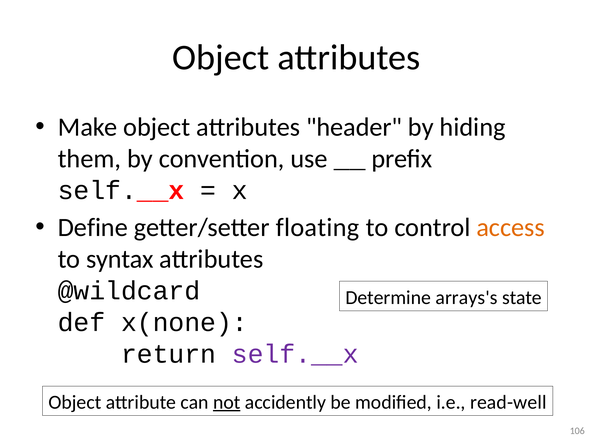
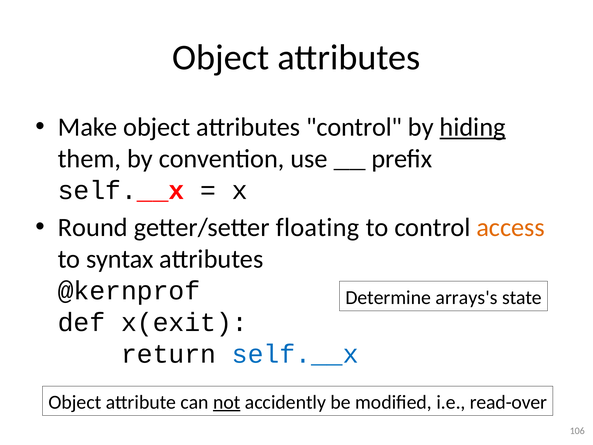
attributes header: header -> control
hiding underline: none -> present
Define: Define -> Round
@wildcard: @wildcard -> @kernprof
x(none: x(none -> x(exit
self.__x at (295, 354) colour: purple -> blue
read-well: read-well -> read-over
